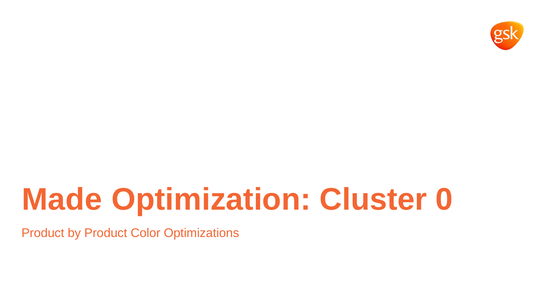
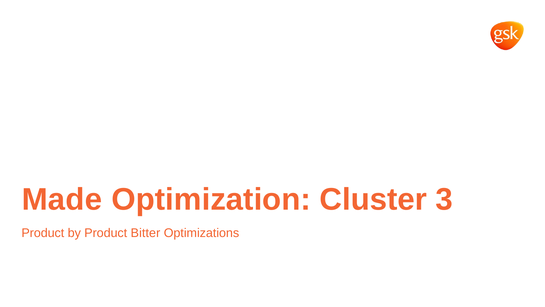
0: 0 -> 3
Color: Color -> Bitter
